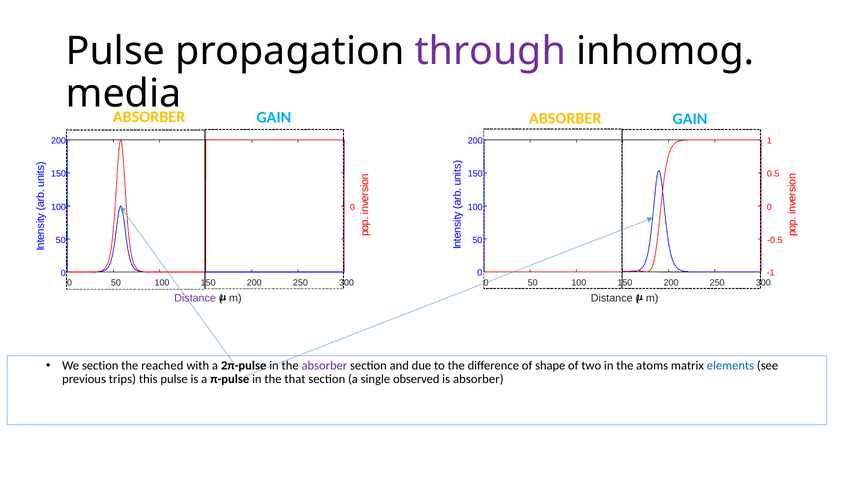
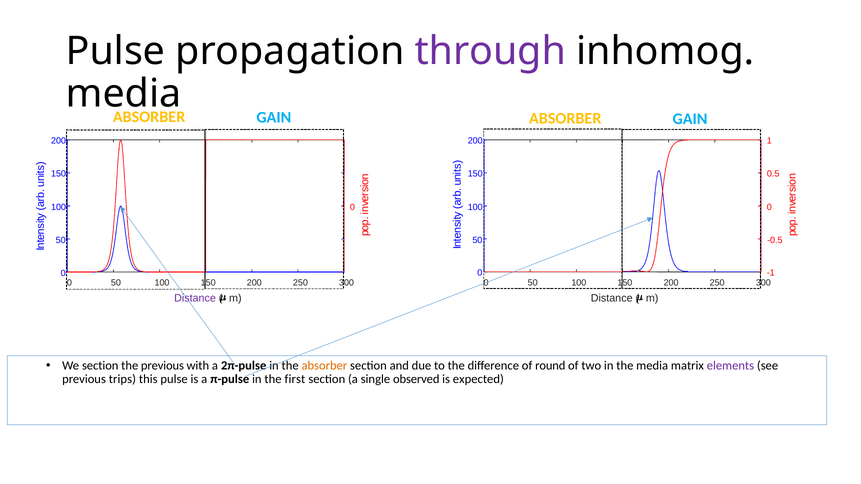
the reached: reached -> previous
absorber at (324, 366) colour: purple -> orange
shape: shape -> round
the atoms: atoms -> media
elements colour: blue -> purple
that: that -> first
is absorber: absorber -> expected
